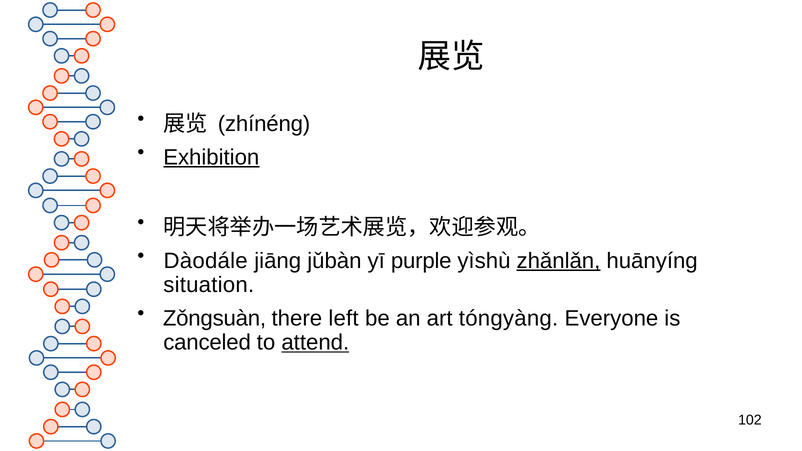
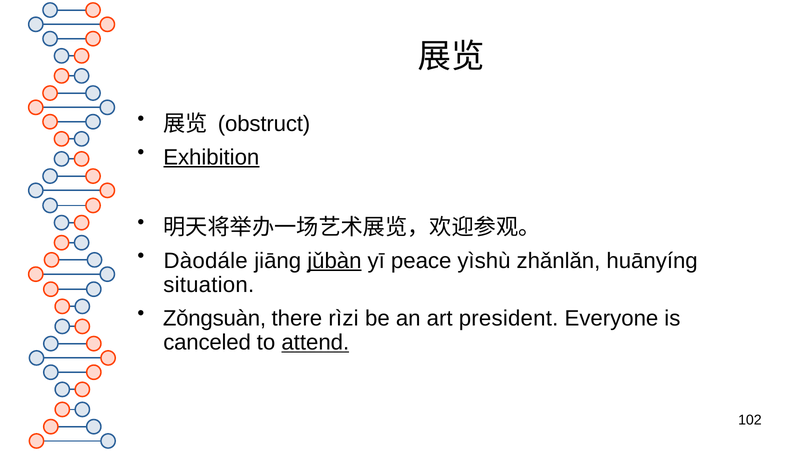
zhínéng: zhínéng -> obstruct
jǔbàn underline: none -> present
purple: purple -> peace
zhǎnlǎn underline: present -> none
left: left -> rìzi
tóngyàng: tóngyàng -> president
